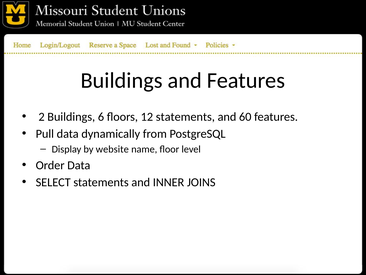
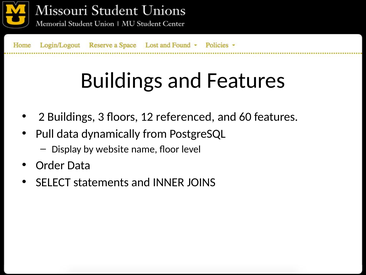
6: 6 -> 3
12 statements: statements -> referenced
